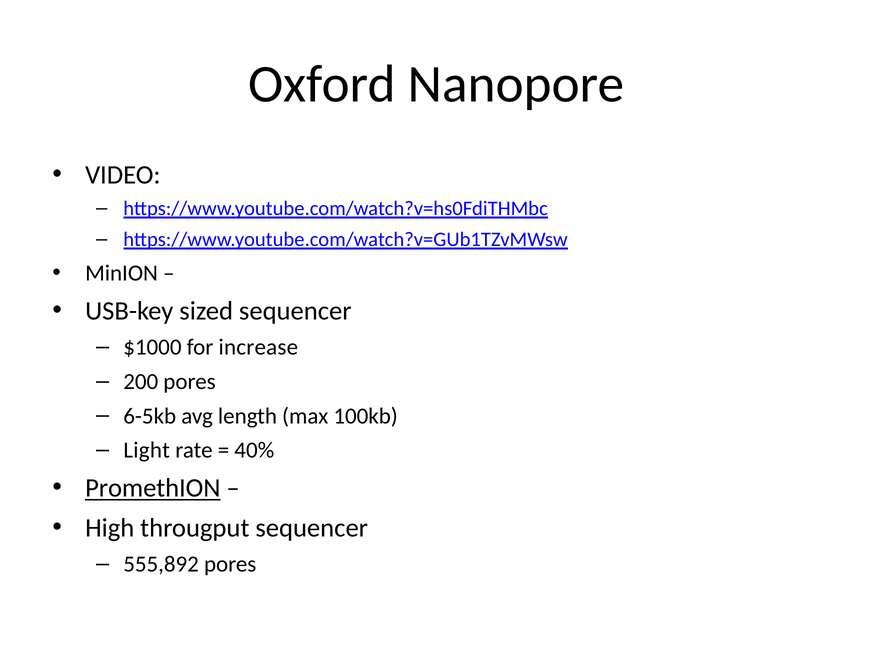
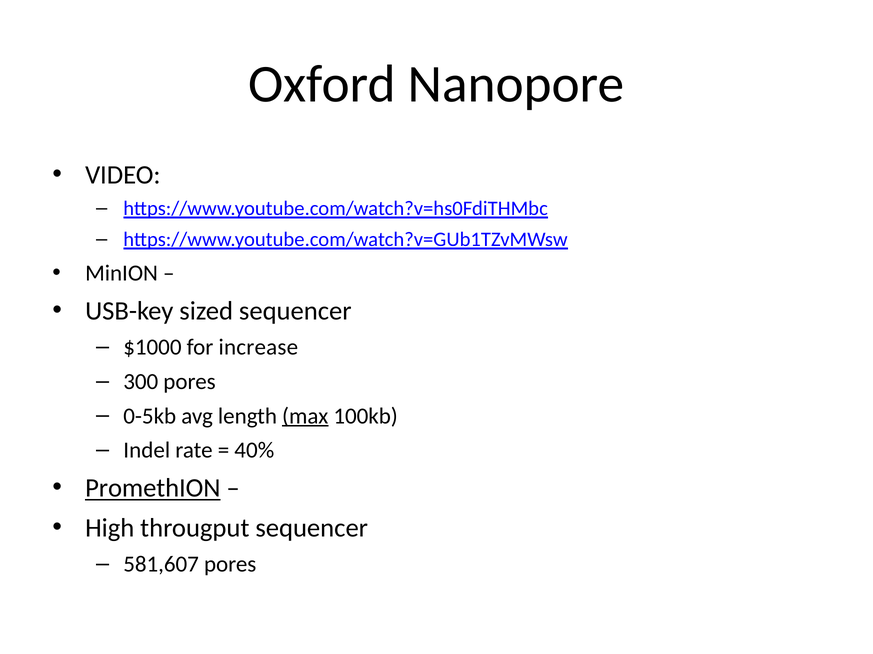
200: 200 -> 300
6-5kb: 6-5kb -> 0-5kb
max underline: none -> present
Light: Light -> Indel
555,892: 555,892 -> 581,607
